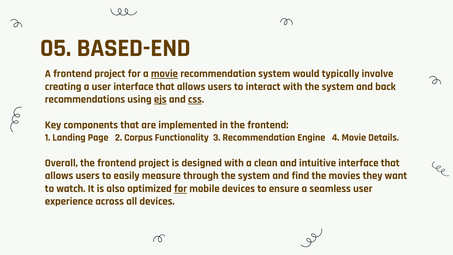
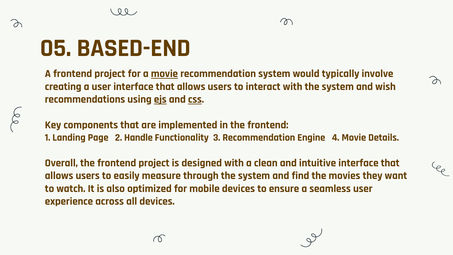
back: back -> wish
Corpus: Corpus -> Handle
for at (181, 188) underline: present -> none
